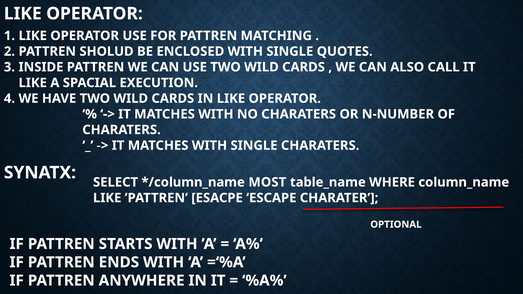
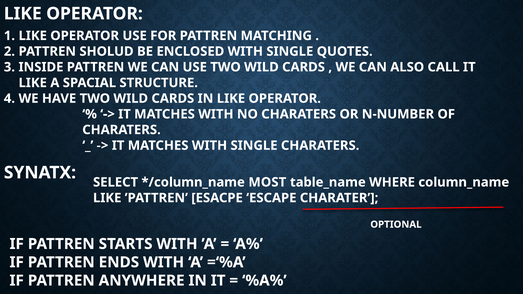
EXECUTION: EXECUTION -> STRUCTURE
